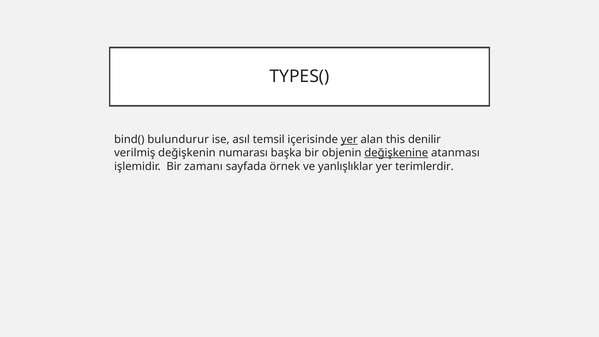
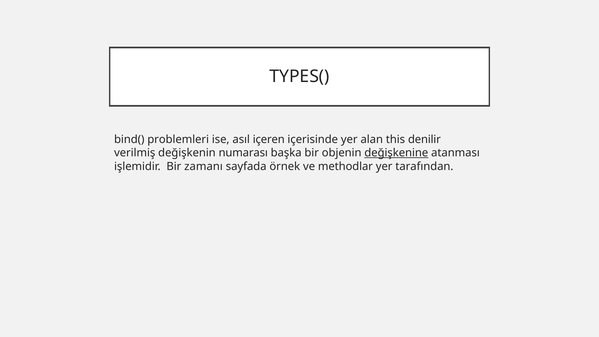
bulundurur: bulundurur -> problemleri
temsil: temsil -> içeren
yer at (349, 139) underline: present -> none
yanlışlıklar: yanlışlıklar -> methodlar
terimlerdir: terimlerdir -> tarafından
